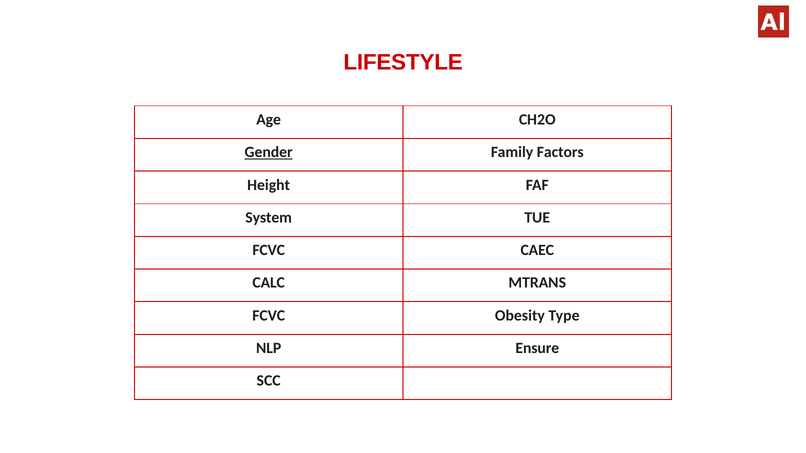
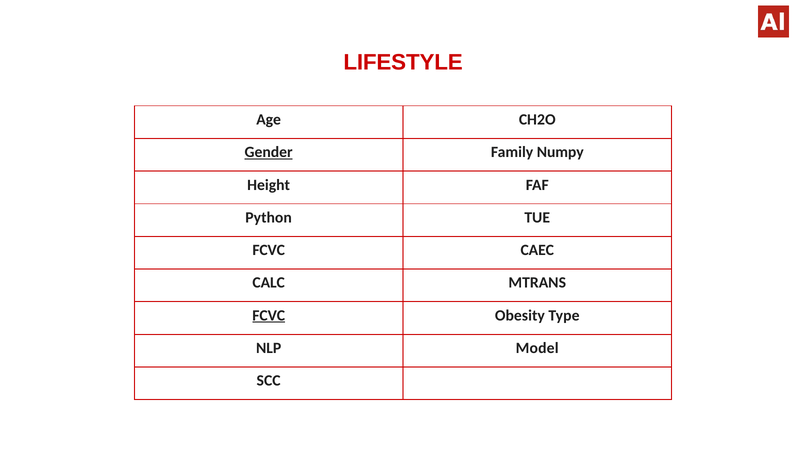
Factors: Factors -> Numpy
System: System -> Python
FCVC at (269, 316) underline: none -> present
Ensure: Ensure -> Model
